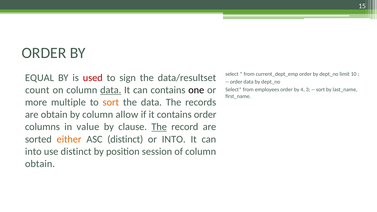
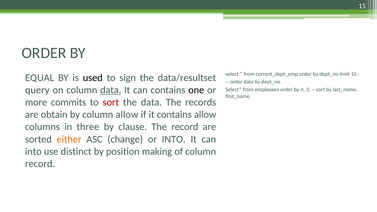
used colour: red -> black
count: count -> query
multiple: multiple -> commits
sort at (111, 102) colour: orange -> red
contains order: order -> allow
value: value -> three
The at (159, 127) underline: present -> none
ASC distinct: distinct -> change
session: session -> making
obtain at (40, 164): obtain -> record
